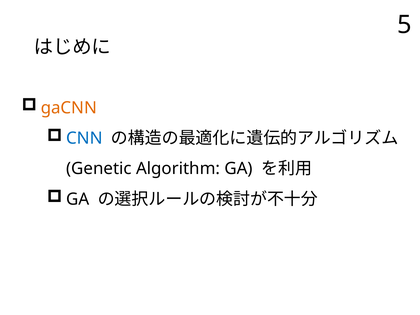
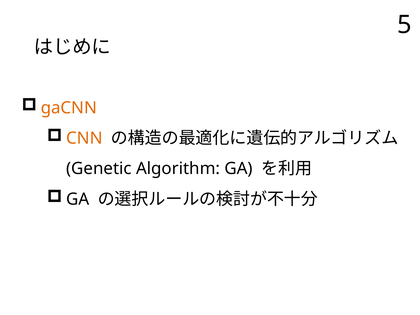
CNN colour: blue -> orange
